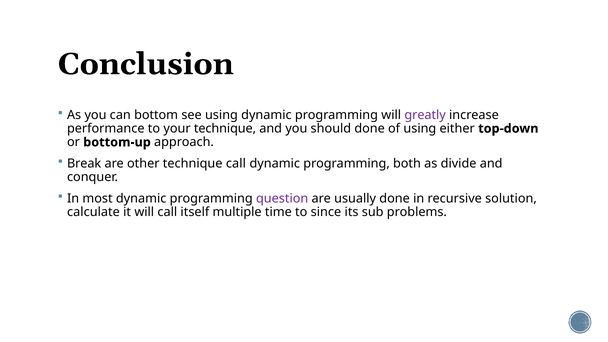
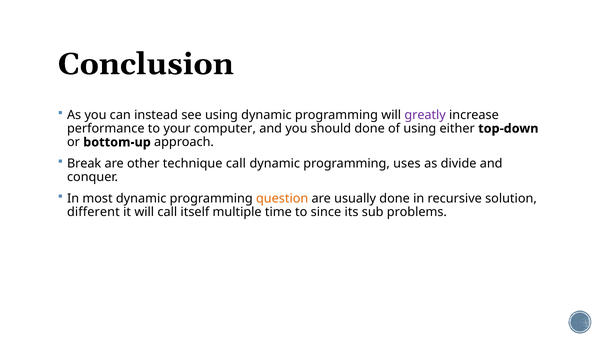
bottom: bottom -> instead
your technique: technique -> computer
both: both -> uses
question colour: purple -> orange
calculate: calculate -> different
